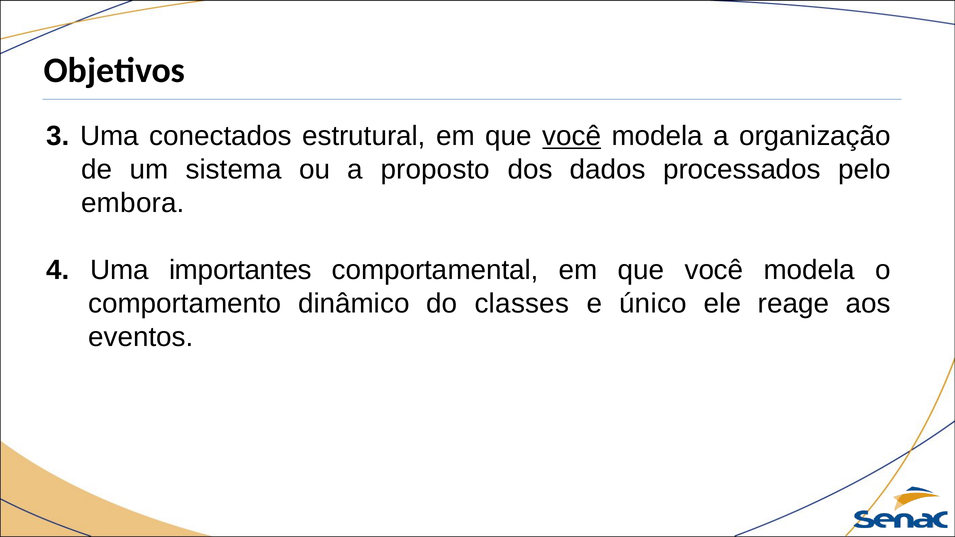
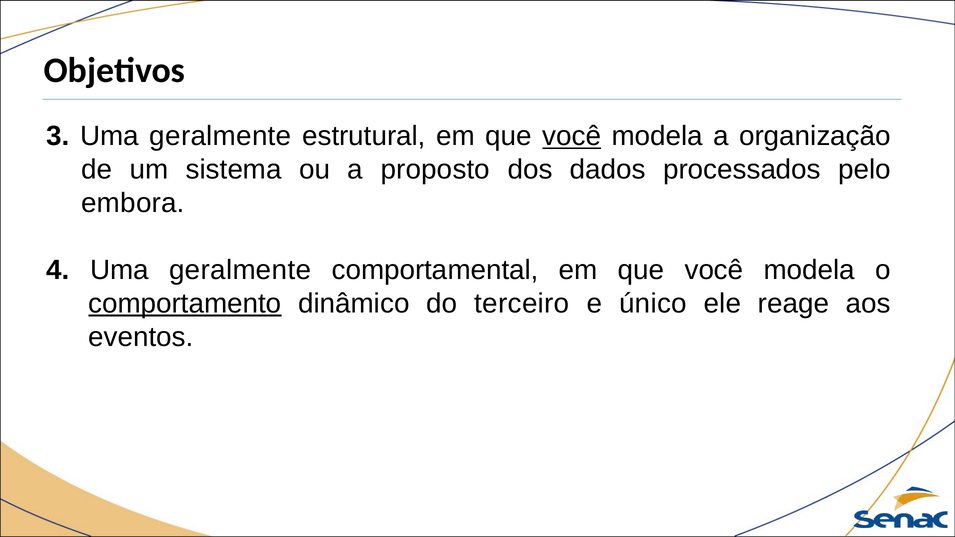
3 Uma conectados: conectados -> geralmente
4 Uma importantes: importantes -> geralmente
comportamento underline: none -> present
classes: classes -> terceiro
